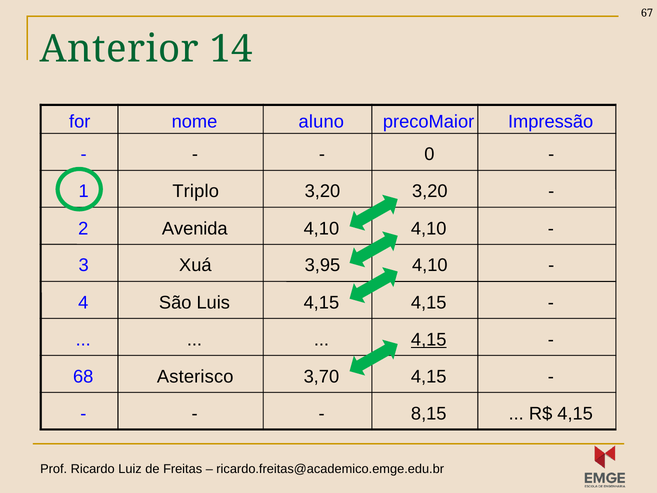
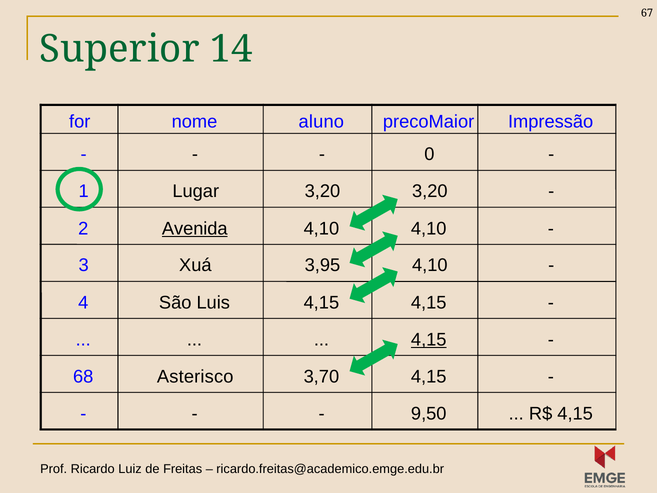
Anterior: Anterior -> Superior
Triplo: Triplo -> Lugar
Avenida underline: none -> present
8,15: 8,15 -> 9,50
